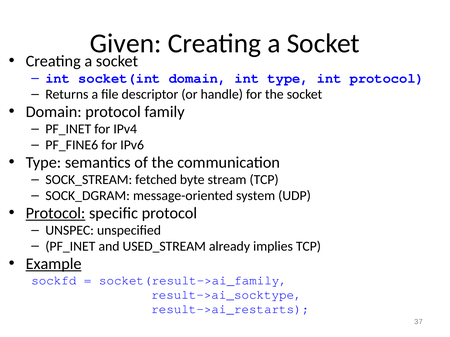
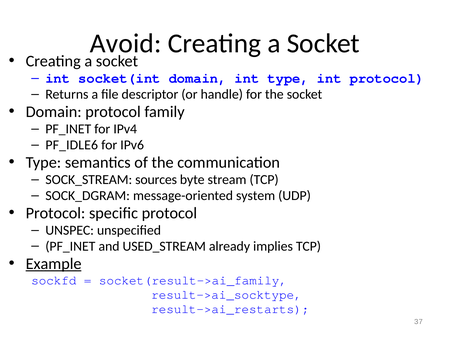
Given: Given -> Avoid
PF_FINE6: PF_FINE6 -> PF_IDLE6
fetched: fetched -> sources
Protocol at (56, 213) underline: present -> none
